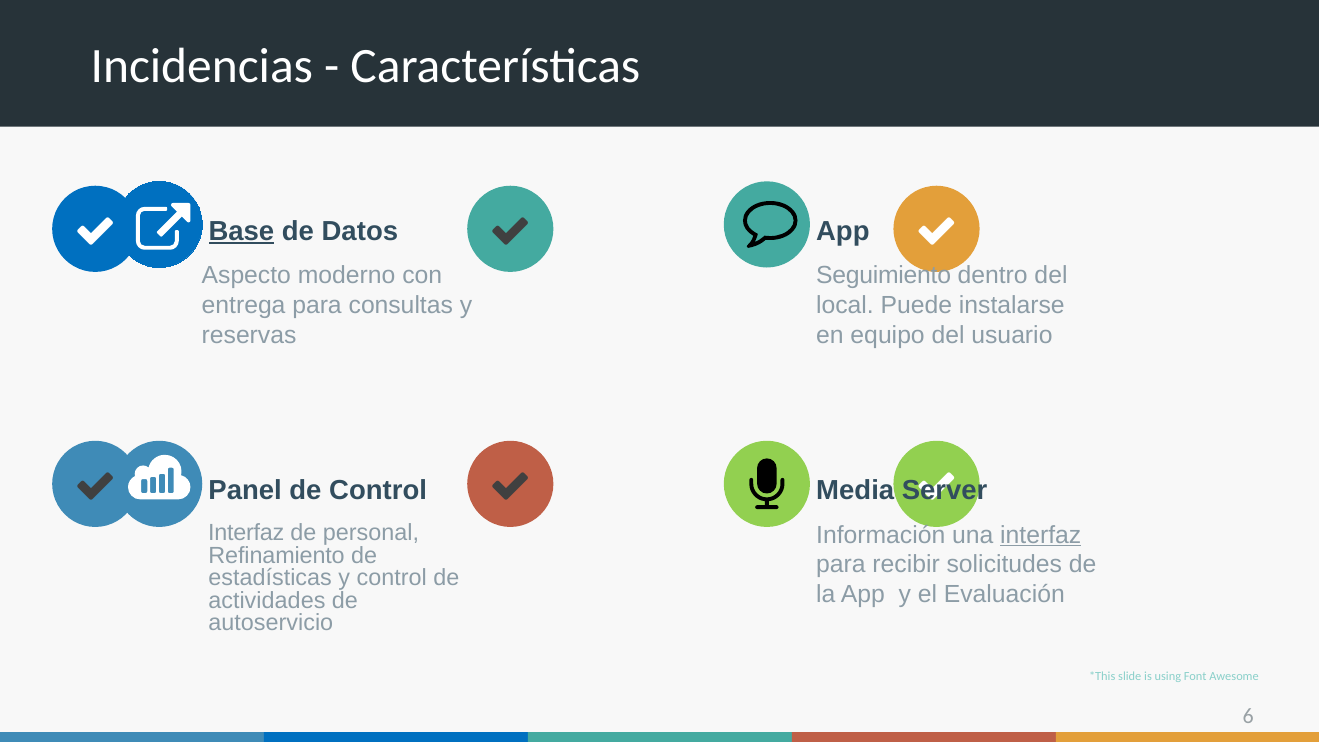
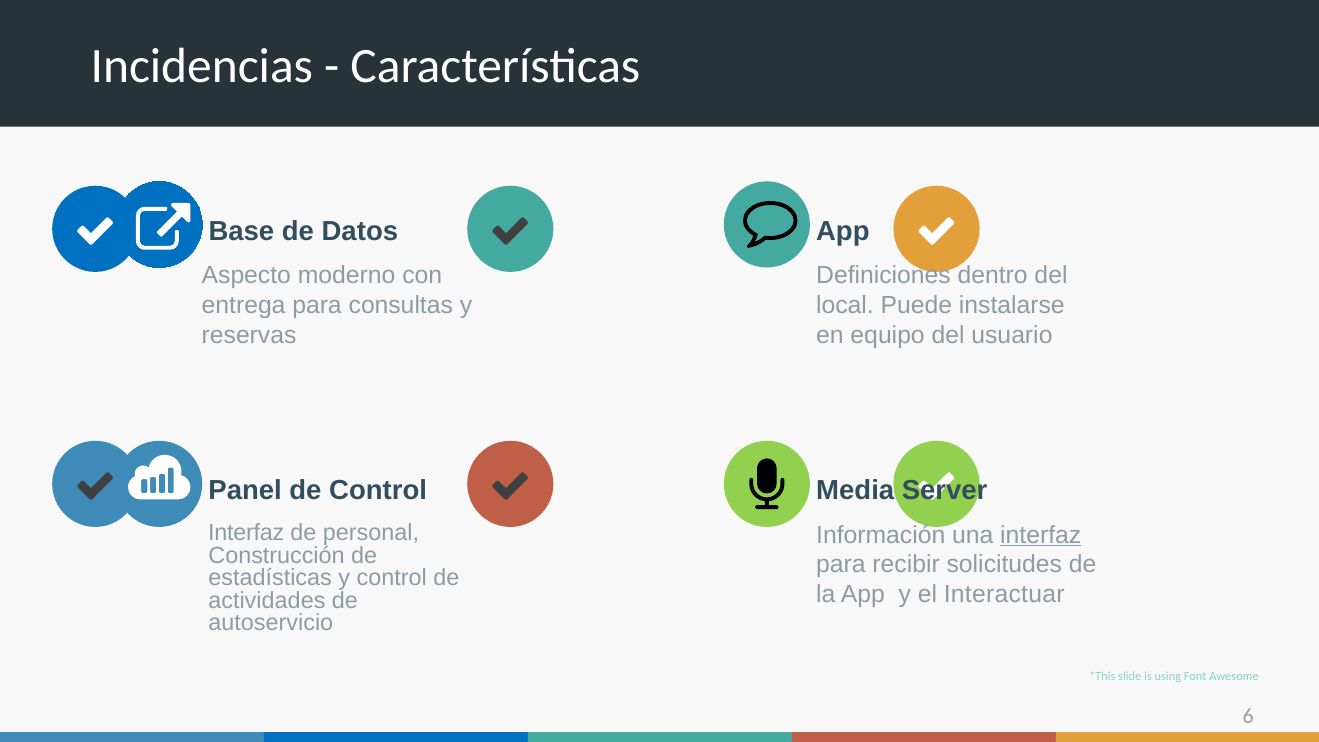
Base underline: present -> none
Seguimiento: Seguimiento -> Definiciones
Refinamiento: Refinamiento -> Construcción
Evaluación: Evaluación -> Interactuar
